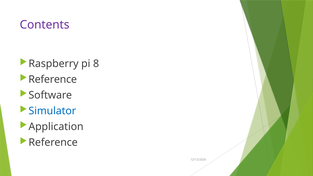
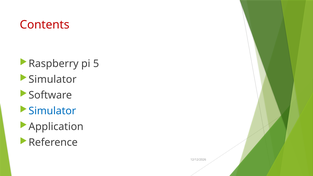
Contents colour: purple -> red
8: 8 -> 5
Reference at (53, 79): Reference -> Simulator
